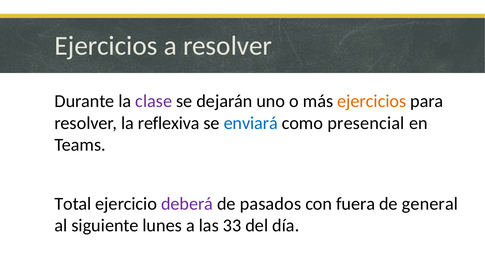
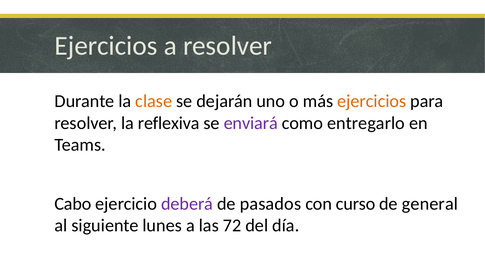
clase colour: purple -> orange
enviará colour: blue -> purple
presencial: presencial -> entregarlo
Total: Total -> Cabo
fuera: fuera -> curso
33: 33 -> 72
